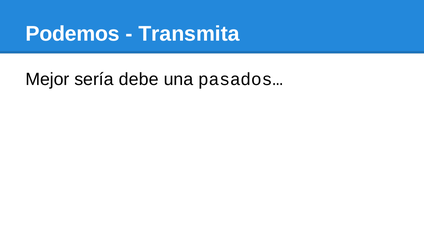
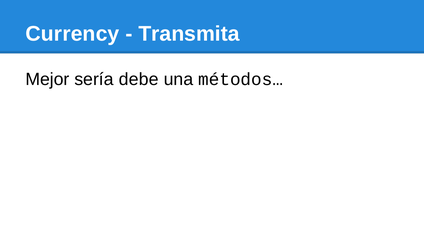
Podemos: Podemos -> Currency
pasados…: pasados… -> métodos…
